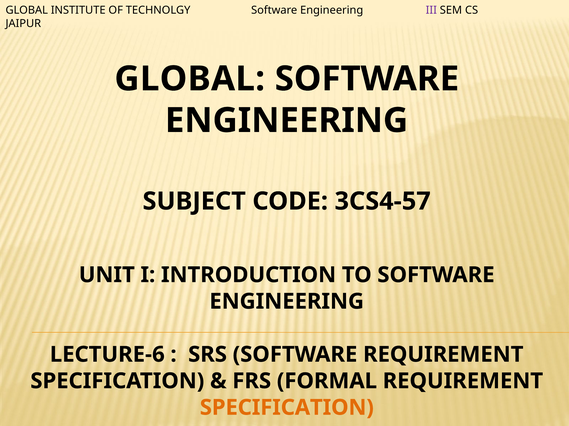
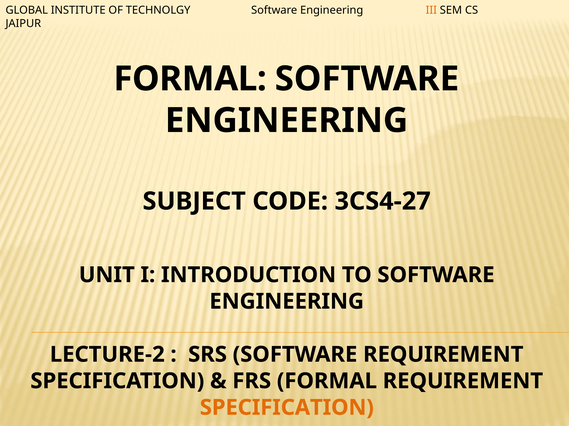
III colour: purple -> orange
GLOBAL at (190, 79): GLOBAL -> FORMAL
3CS4-57: 3CS4-57 -> 3CS4-27
LECTURE-6: LECTURE-6 -> LECTURE-2
